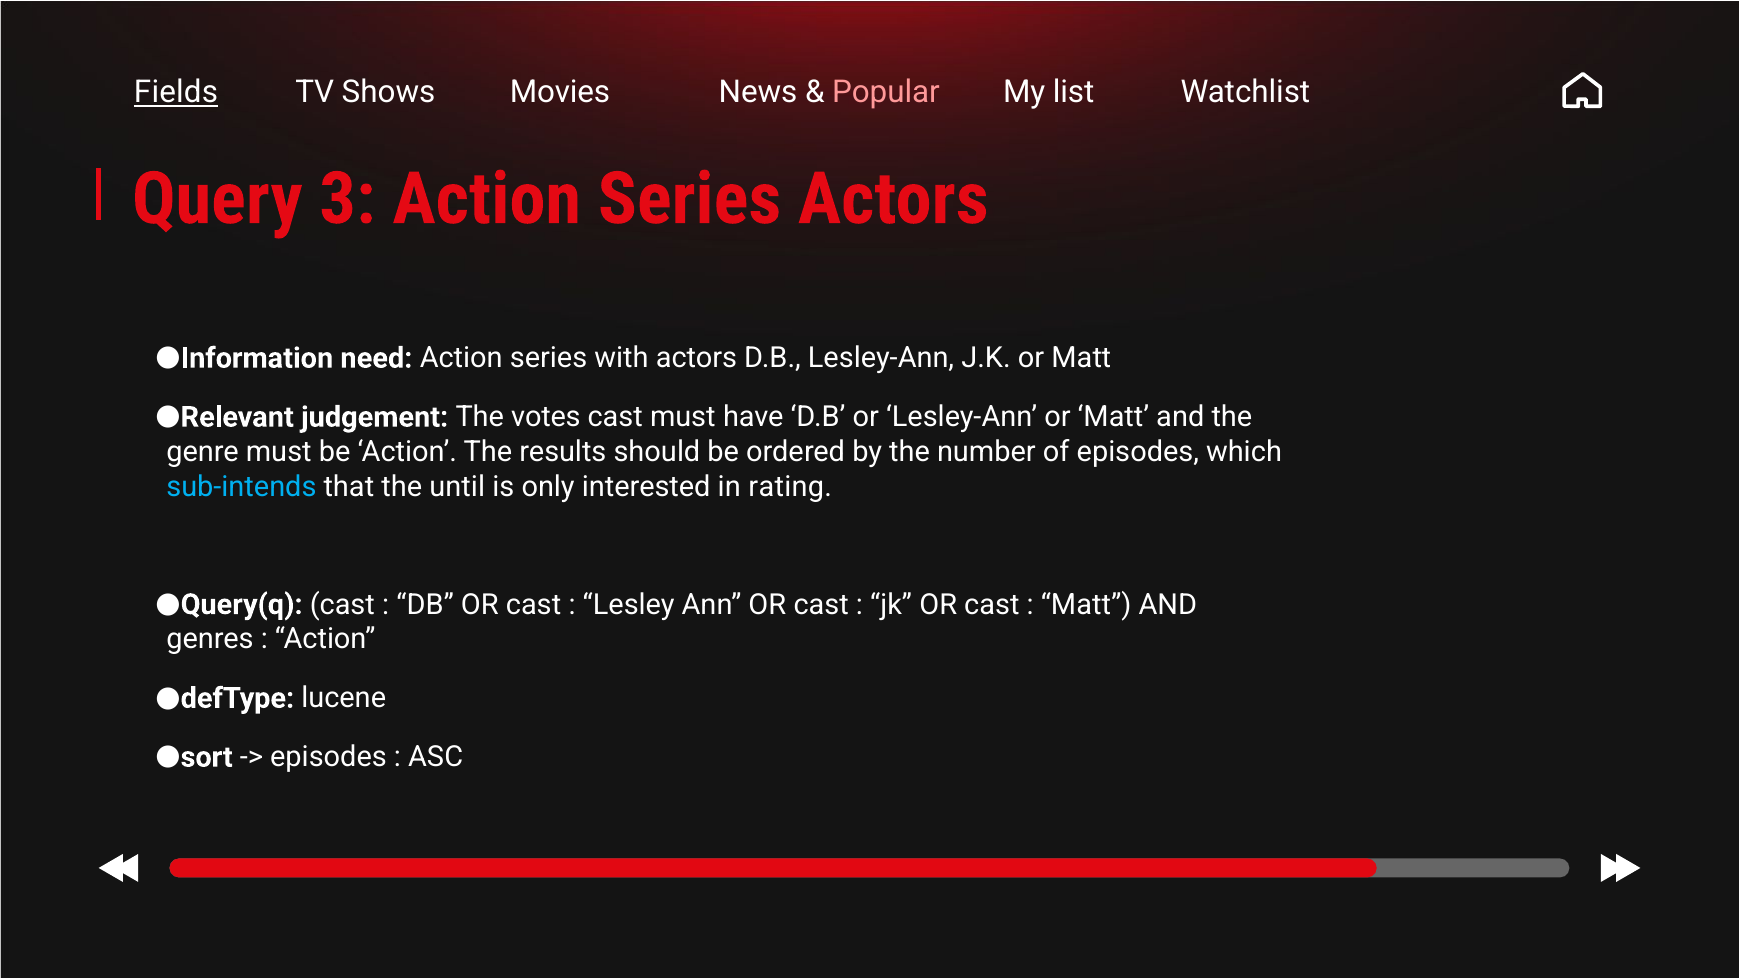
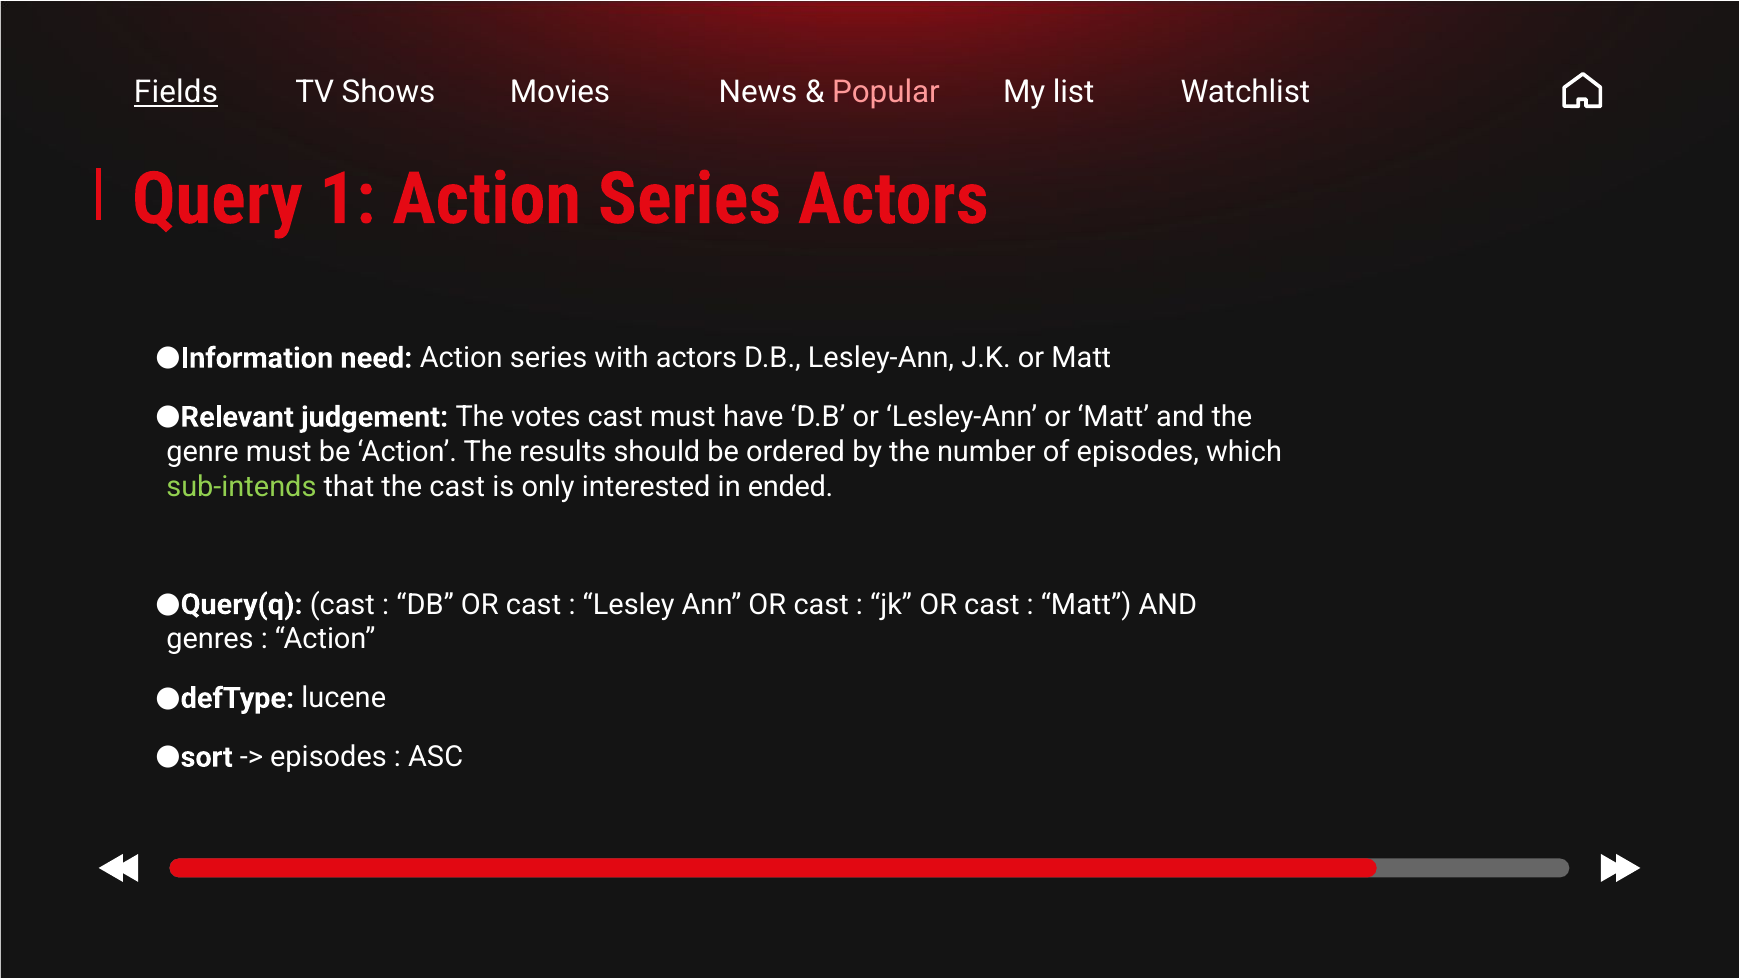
3: 3 -> 1
sub-intends colour: light blue -> light green
the until: until -> cast
rating: rating -> ended
